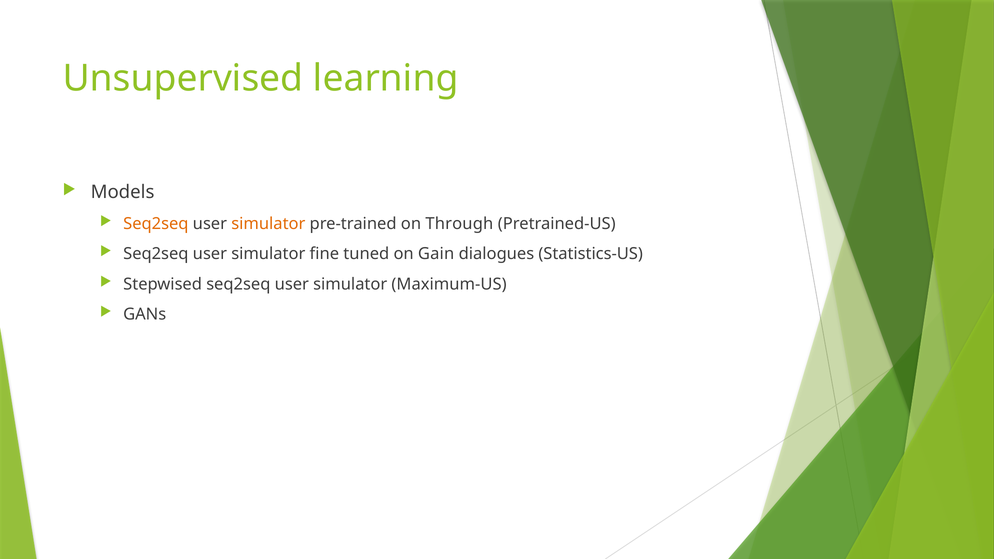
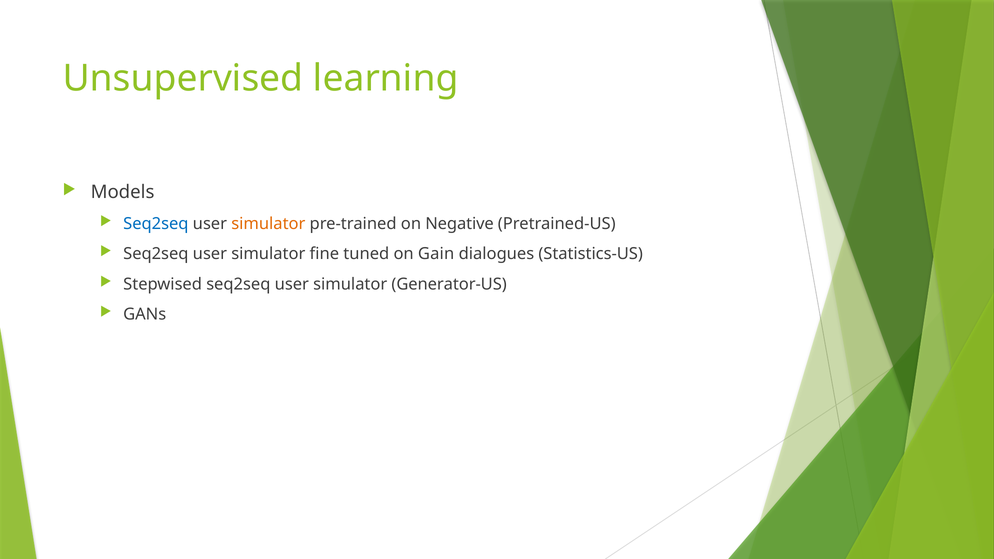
Seq2seq at (156, 224) colour: orange -> blue
Through: Through -> Negative
Maximum-US: Maximum-US -> Generator-US
